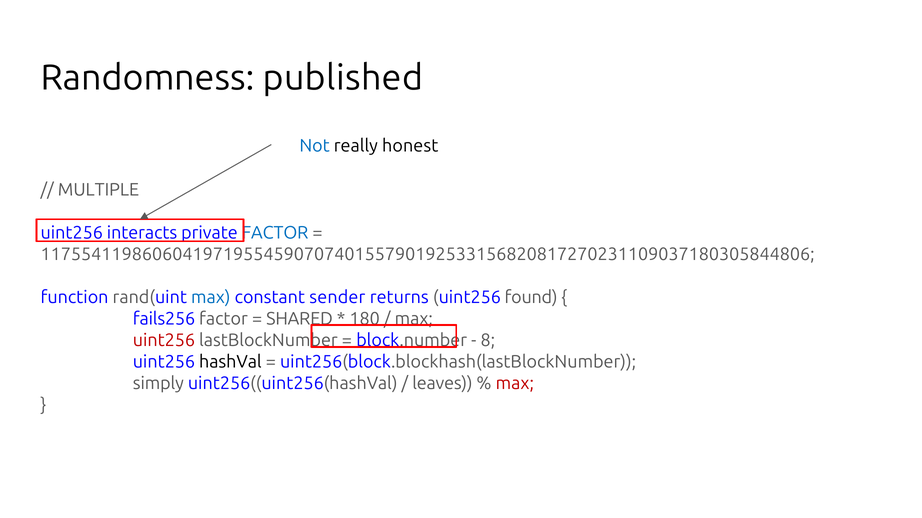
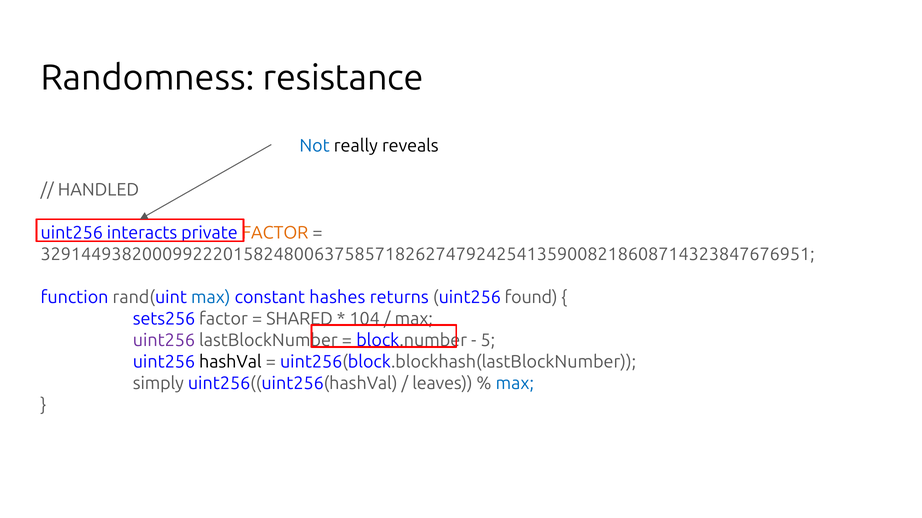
published: published -> resistance
honest: honest -> reveals
MULTIPLE: MULTIPLE -> HANDLED
FACTOR at (275, 233) colour: blue -> orange
1175541198606041971955459070740155790192533156820817270231109037180305844806: 1175541198606041971955459070740155790192533156820817270231109037180305844806 -> 3291449382000992220158248006375857182627479242541359008218608714323847676951
sender: sender -> hashes
fails256: fails256 -> sets256
180: 180 -> 104
uint256 at (164, 341) colour: red -> purple
8: 8 -> 5
max at (515, 384) colour: red -> blue
